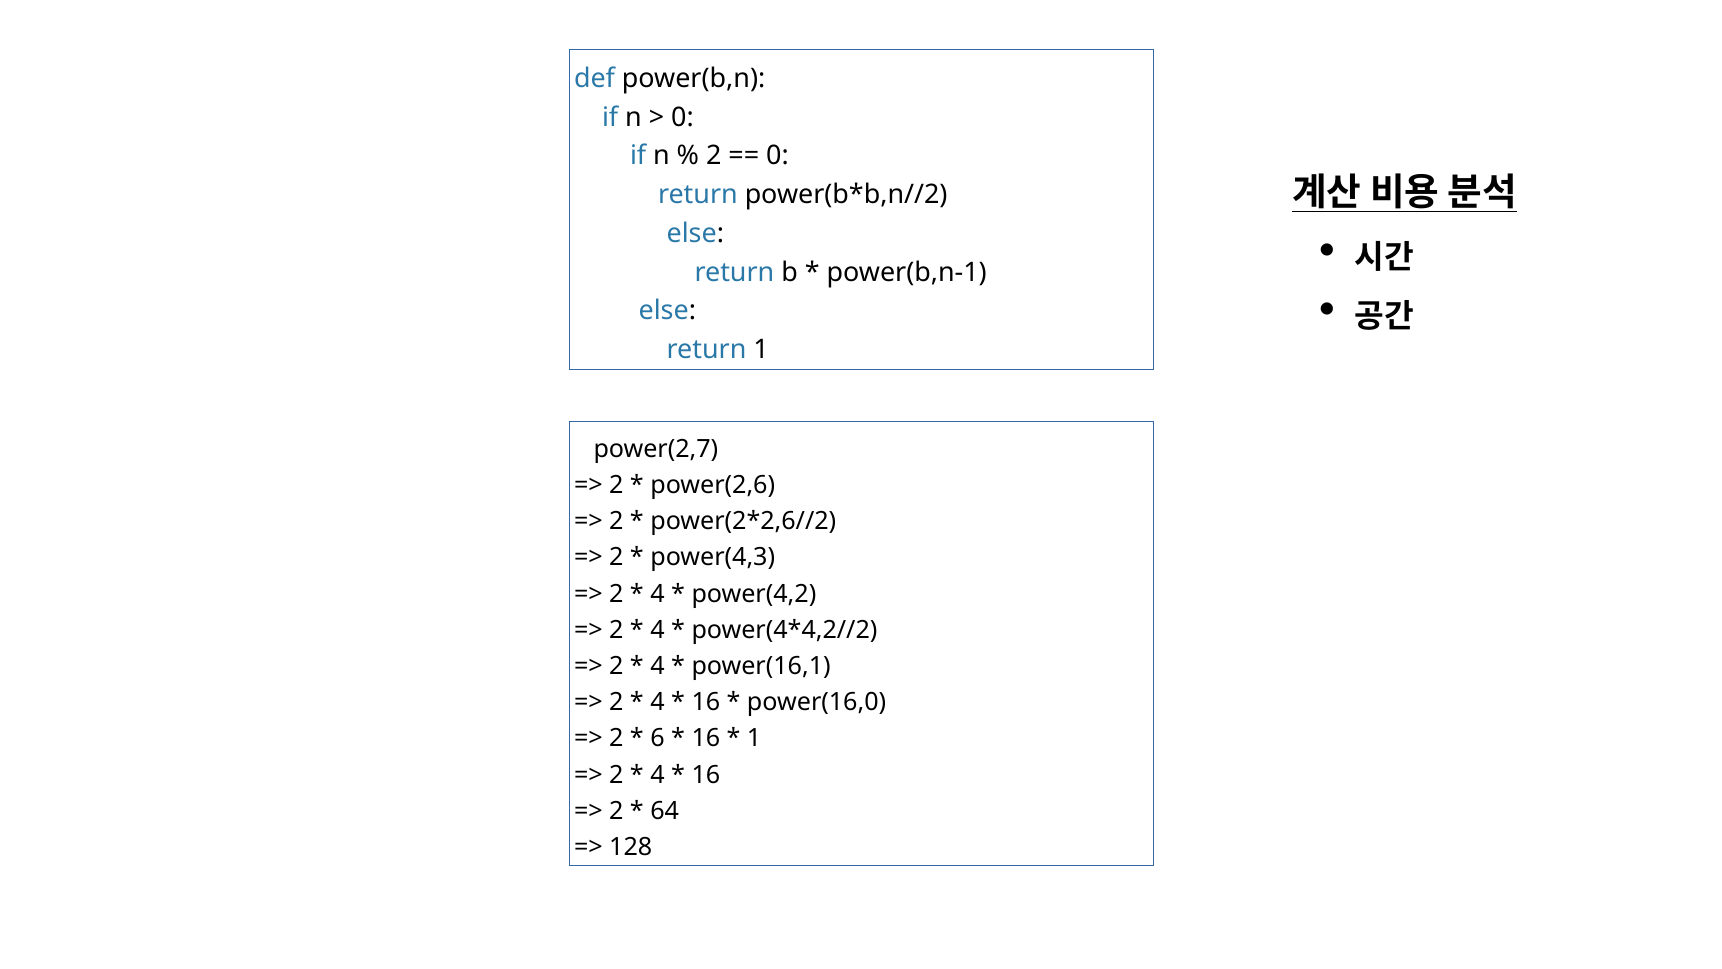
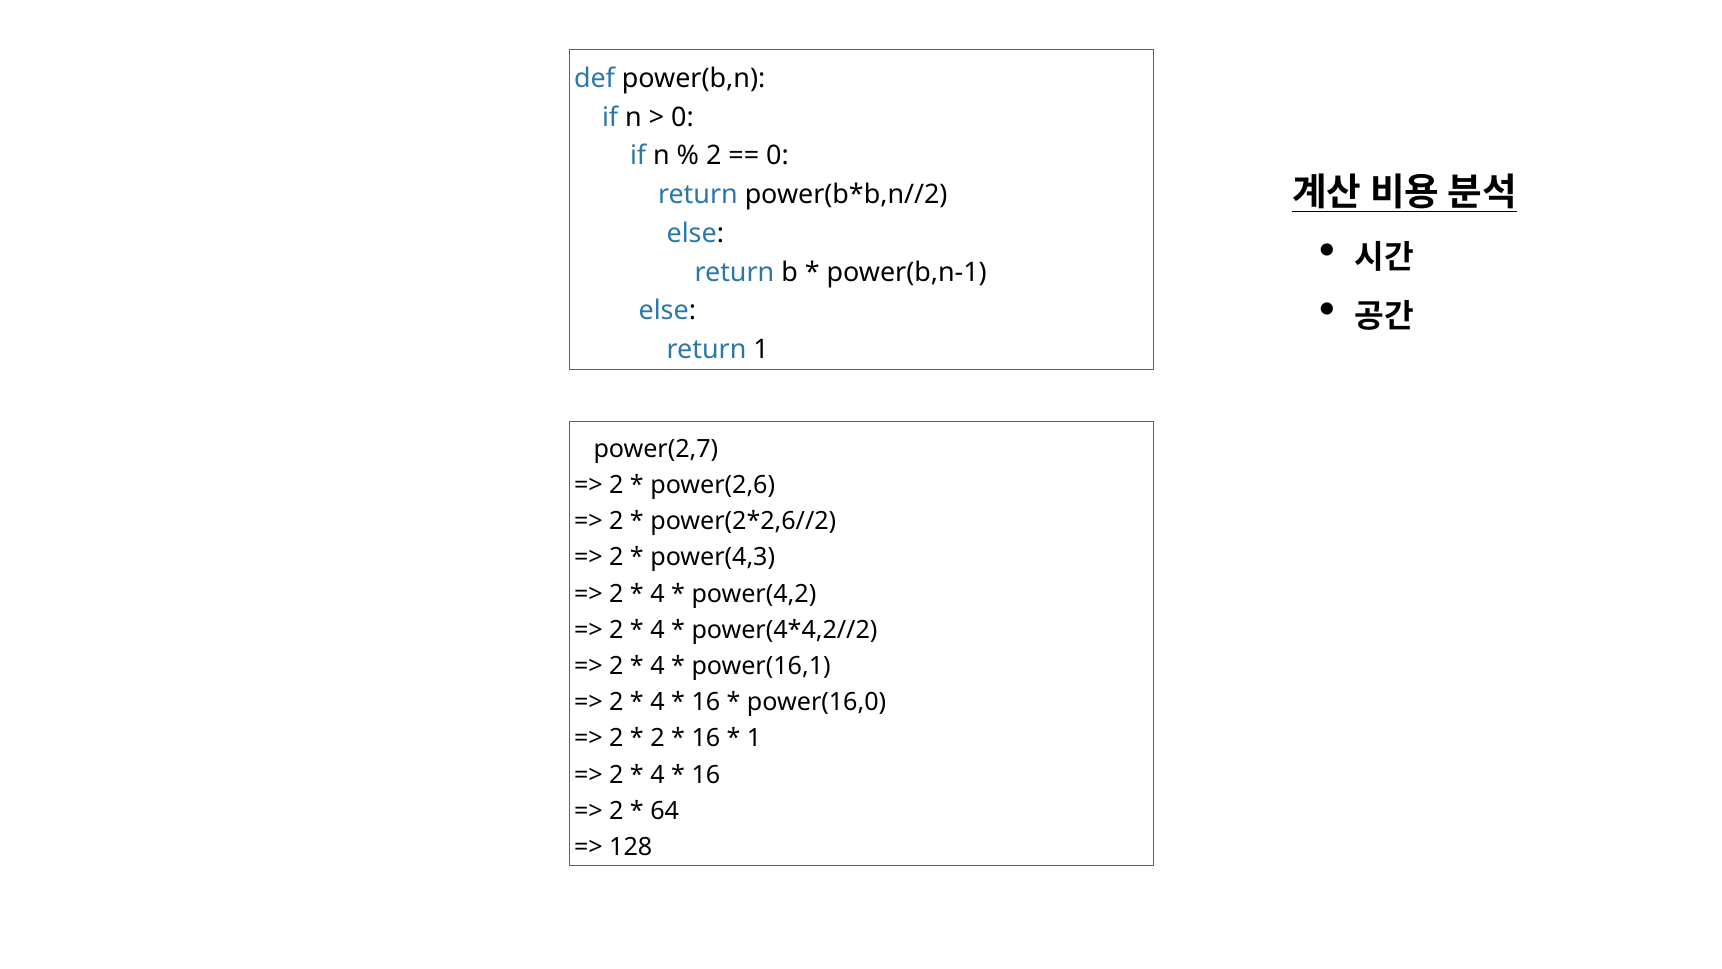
6 at (658, 738): 6 -> 2
